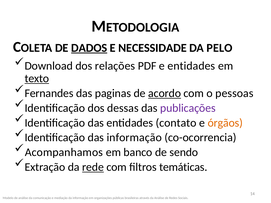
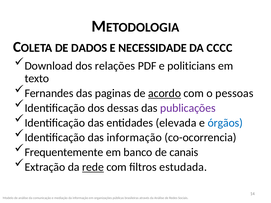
DADOS underline: present -> none
PELO: PELO -> CCCC
e entidades: entidades -> politicians
texto underline: present -> none
contato: contato -> elevada
órgãos colour: orange -> blue
Acompanhamos: Acompanhamos -> Frequentemente
sendo: sendo -> canais
temáticas: temáticas -> estudada
